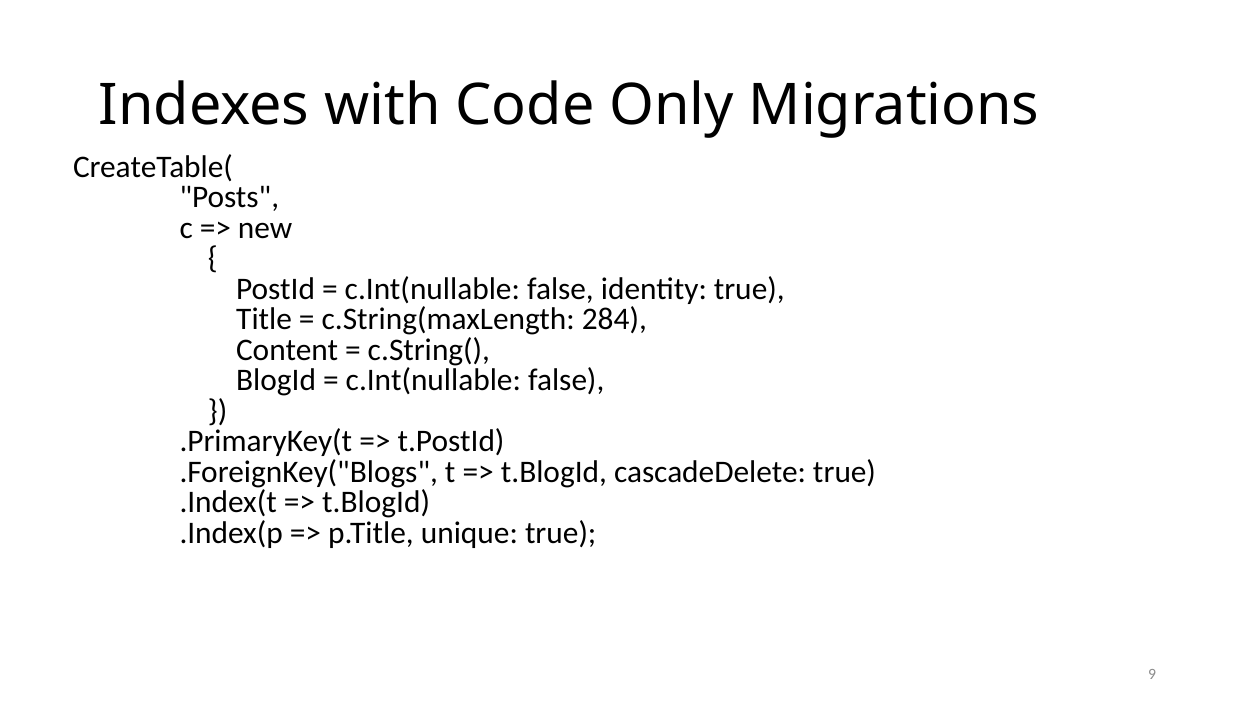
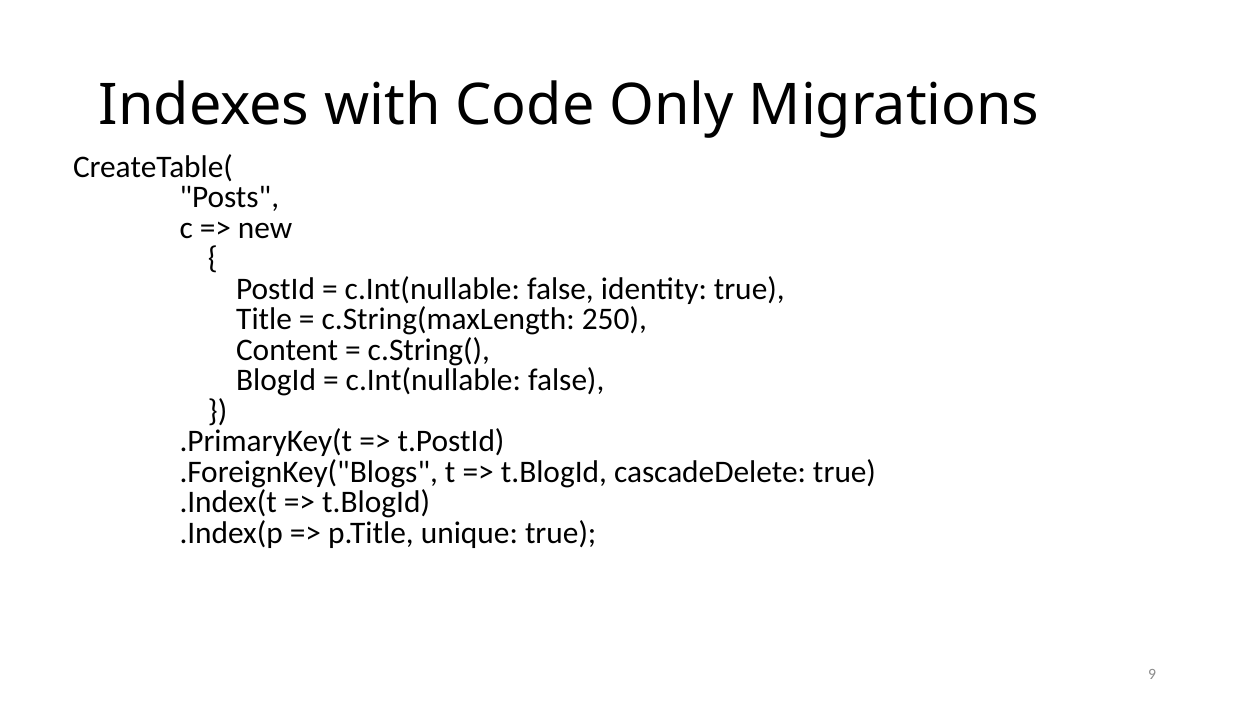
284: 284 -> 250
